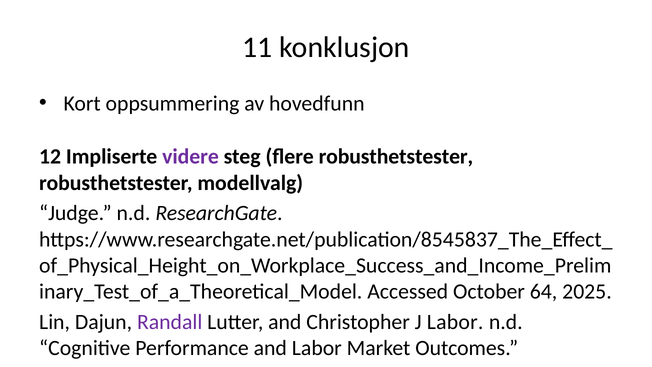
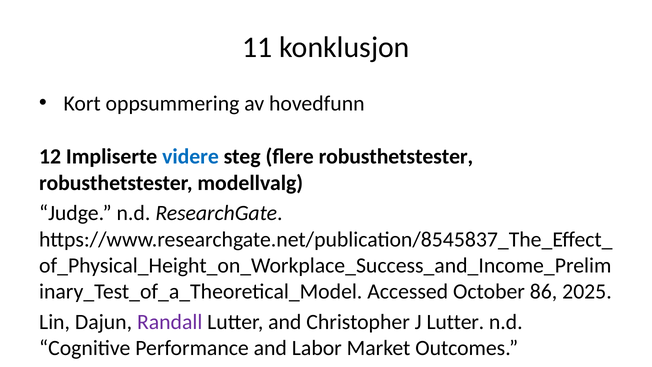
videre colour: purple -> blue
64: 64 -> 86
J Labor: Labor -> Lutter
